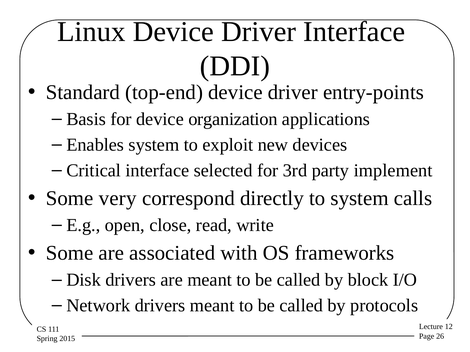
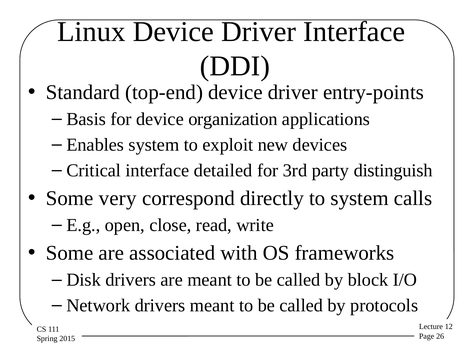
selected: selected -> detailed
implement: implement -> distinguish
